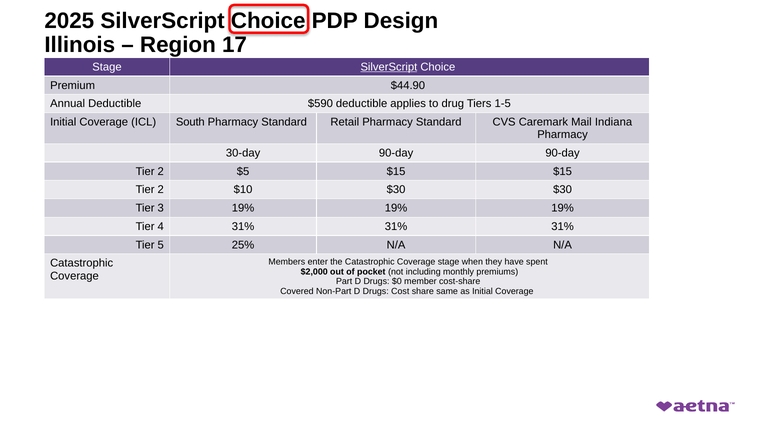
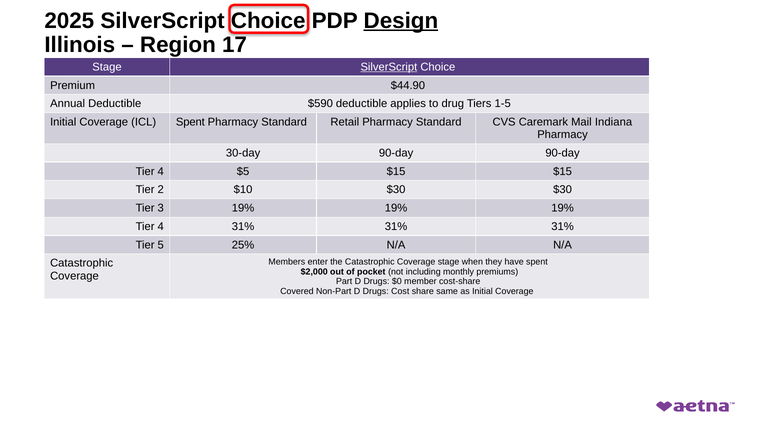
Design underline: none -> present
ICL South: South -> Spent
2 at (161, 172): 2 -> 4
